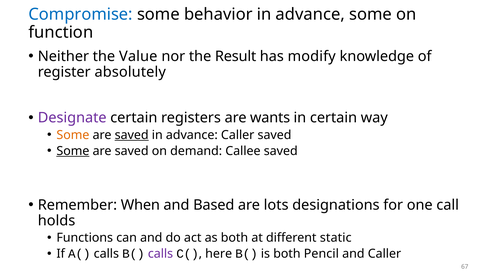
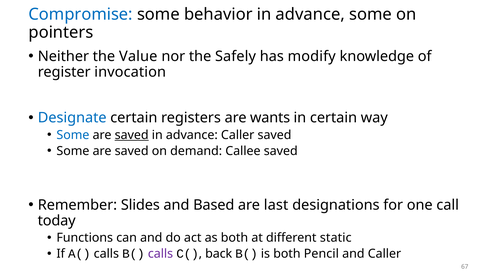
function: function -> pointers
Result: Result -> Safely
absolutely: absolutely -> invocation
Designate colour: purple -> blue
Some at (73, 135) colour: orange -> blue
Some at (73, 151) underline: present -> none
When: When -> Slides
lots: lots -> last
holds: holds -> today
here: here -> back
